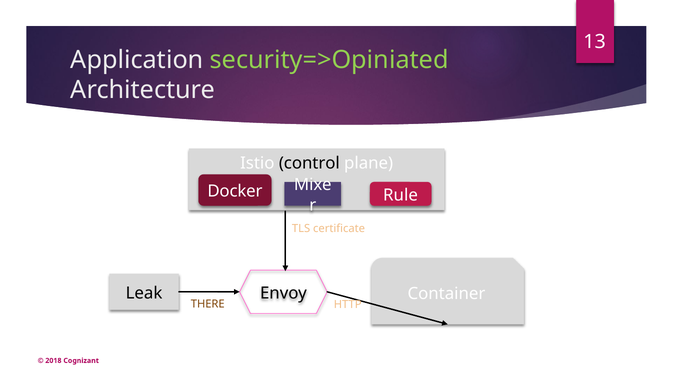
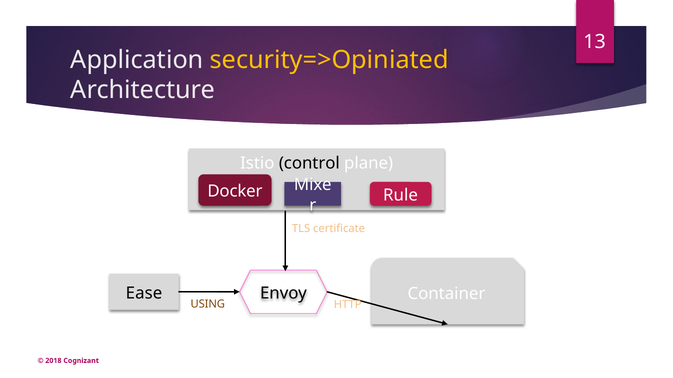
security=>Opiniated colour: light green -> yellow
Leak: Leak -> Ease
THERE: THERE -> USING
